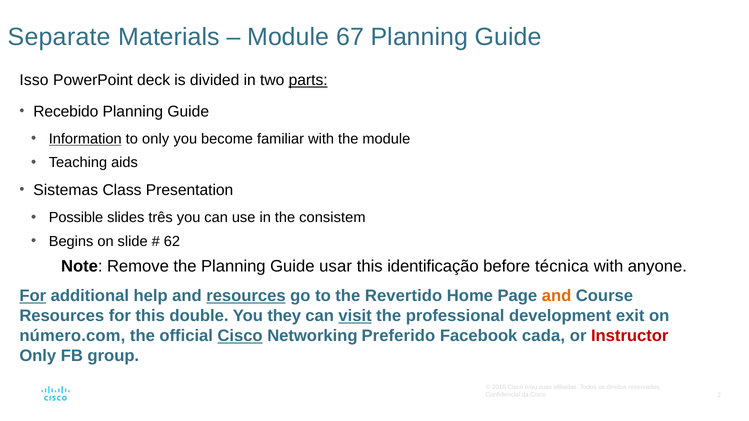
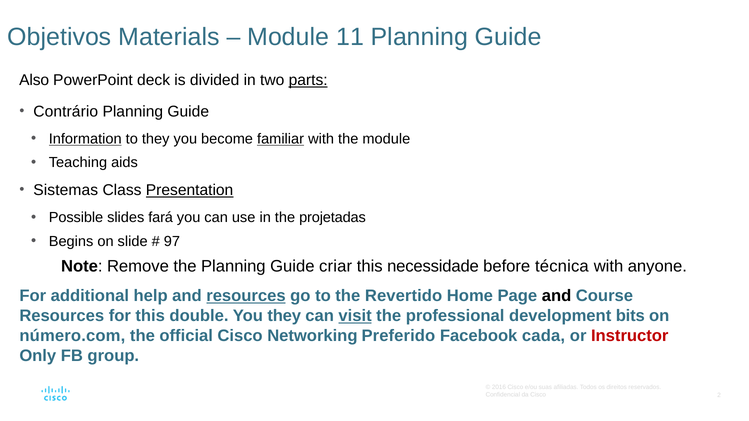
Separate: Separate -> Objetivos
67: 67 -> 11
Isso: Isso -> Also
Recebido: Recebido -> Contrário
to only: only -> they
familiar underline: none -> present
Presentation underline: none -> present
três: três -> fará
consistem: consistem -> projetadas
62: 62 -> 97
usar: usar -> criar
identificação: identificação -> necessidade
For at (33, 296) underline: present -> none
and at (557, 296) colour: orange -> black
exit: exit -> bits
Cisco at (240, 336) underline: present -> none
